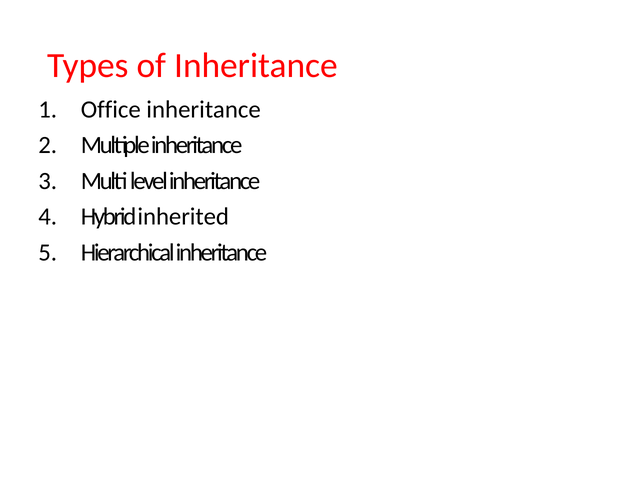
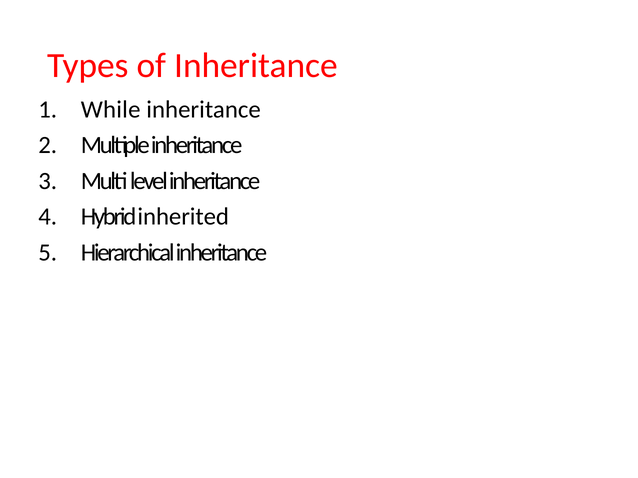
Office: Office -> While
